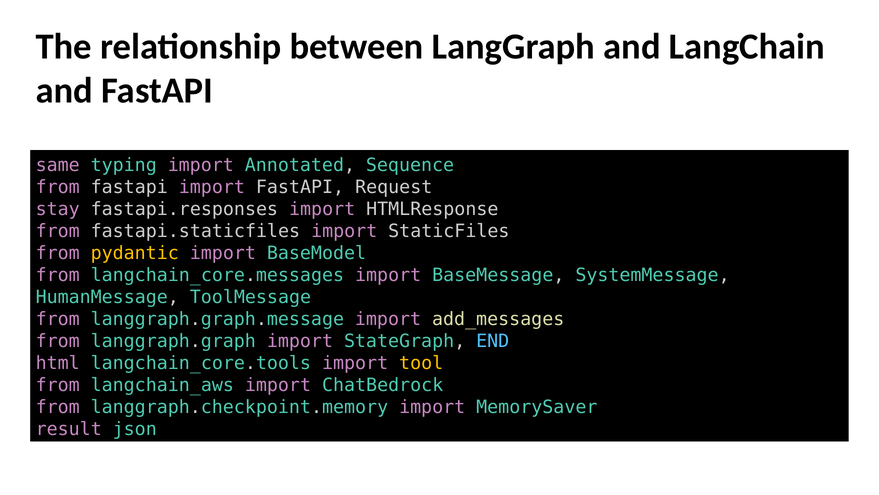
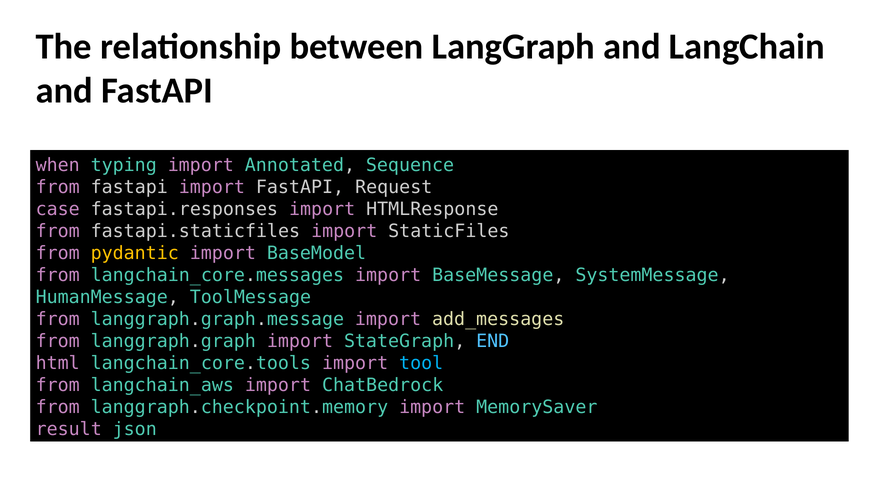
same: same -> when
stay: stay -> case
tool colour: yellow -> light blue
